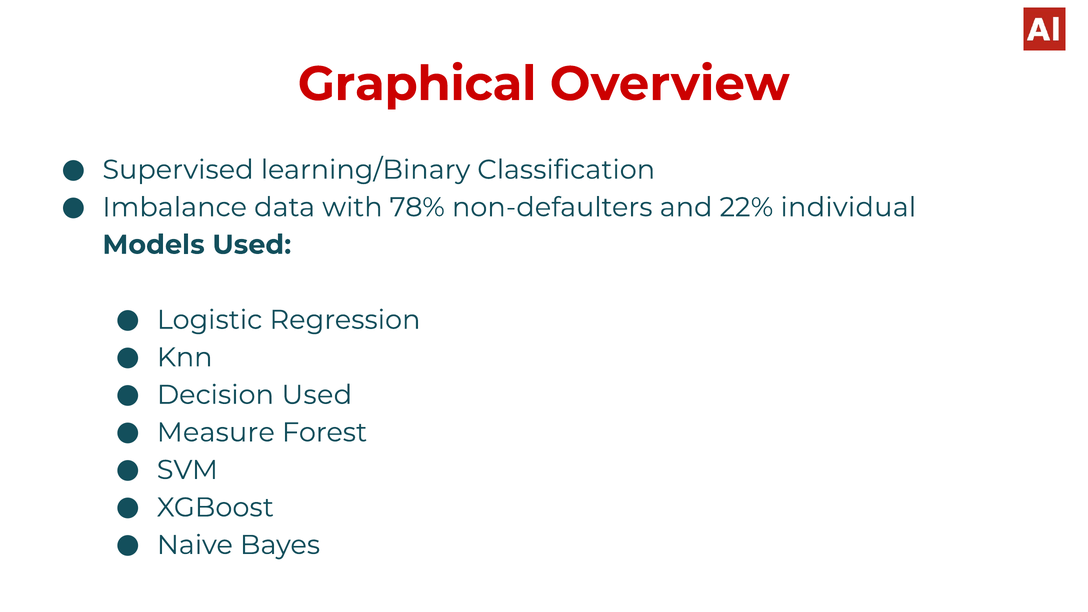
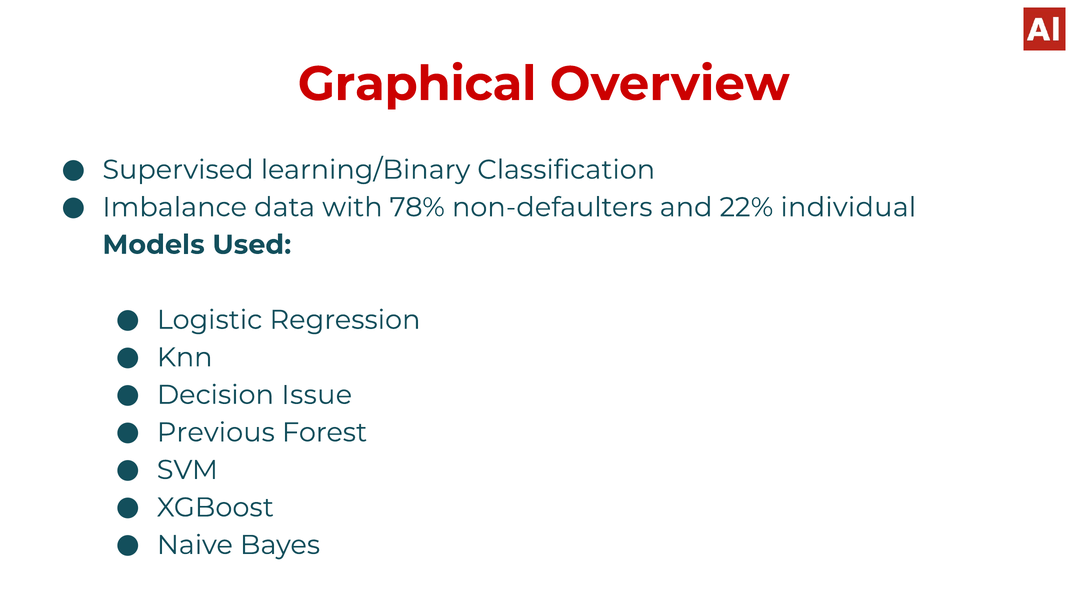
Decision Used: Used -> Issue
Measure: Measure -> Previous
